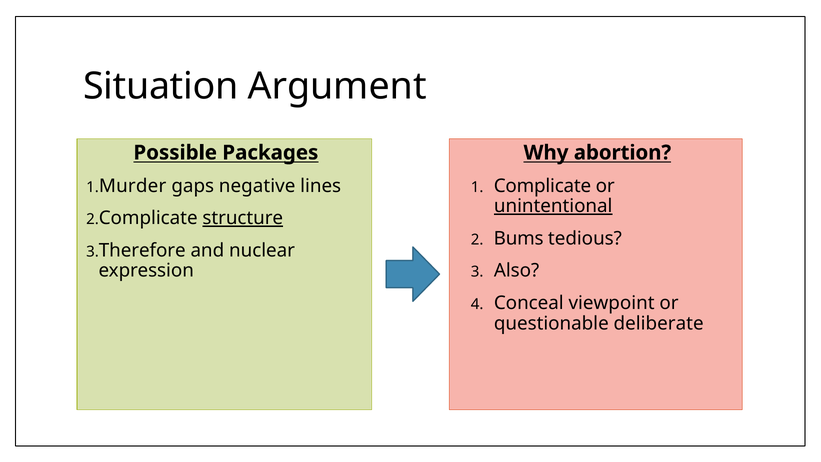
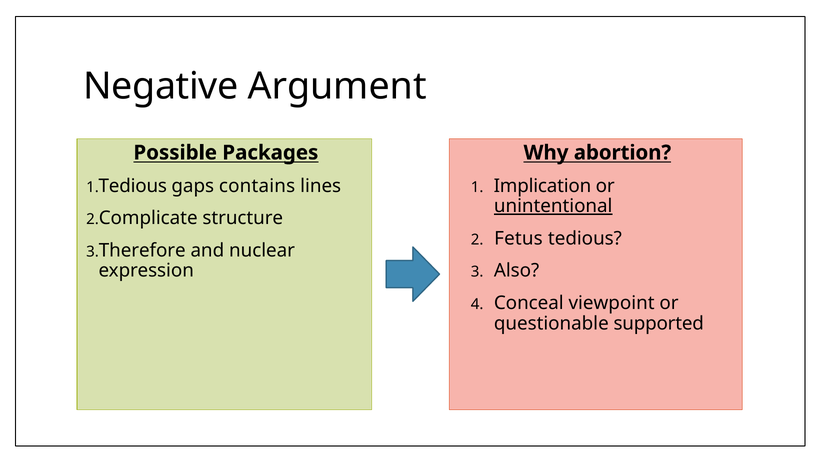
Situation: Situation -> Negative
Murder at (133, 186): Murder -> Tedious
negative: negative -> contains
Complicate at (542, 186): Complicate -> Implication
structure underline: present -> none
Bums: Bums -> Fetus
deliberate: deliberate -> supported
